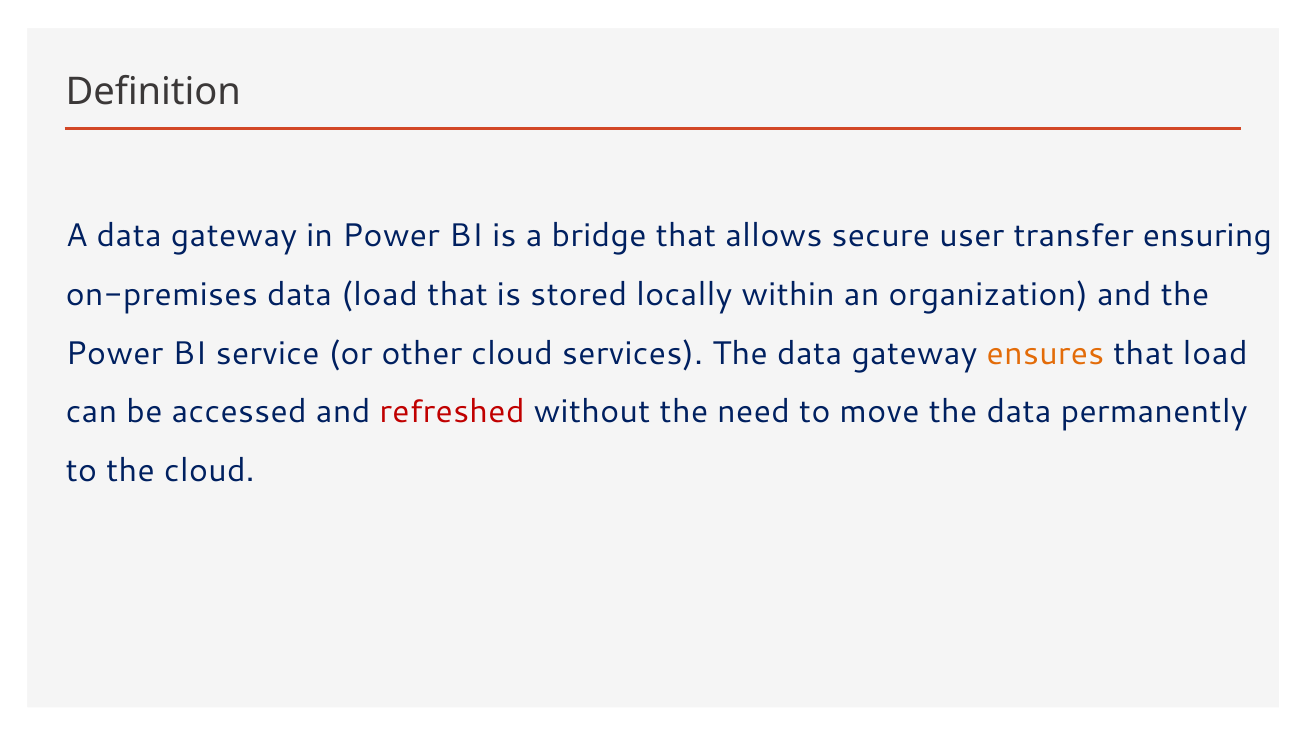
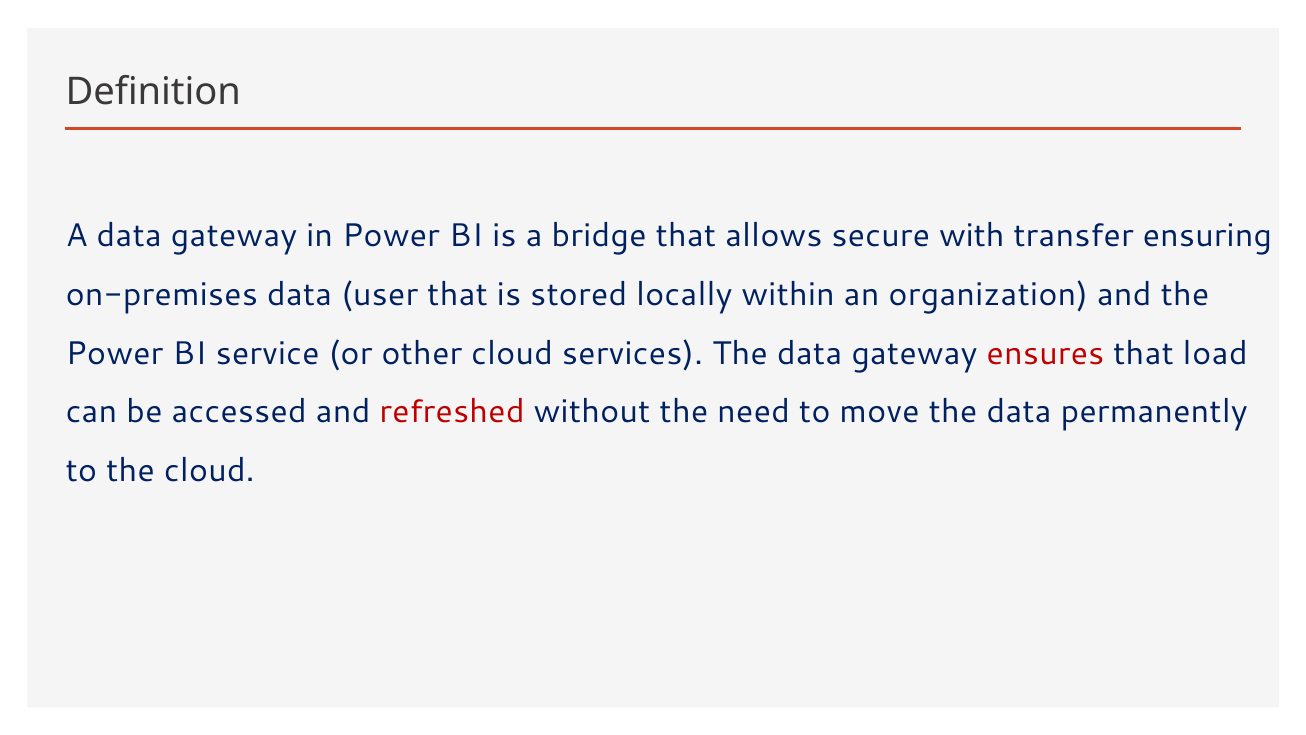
user: user -> with
data load: load -> user
ensures colour: orange -> red
